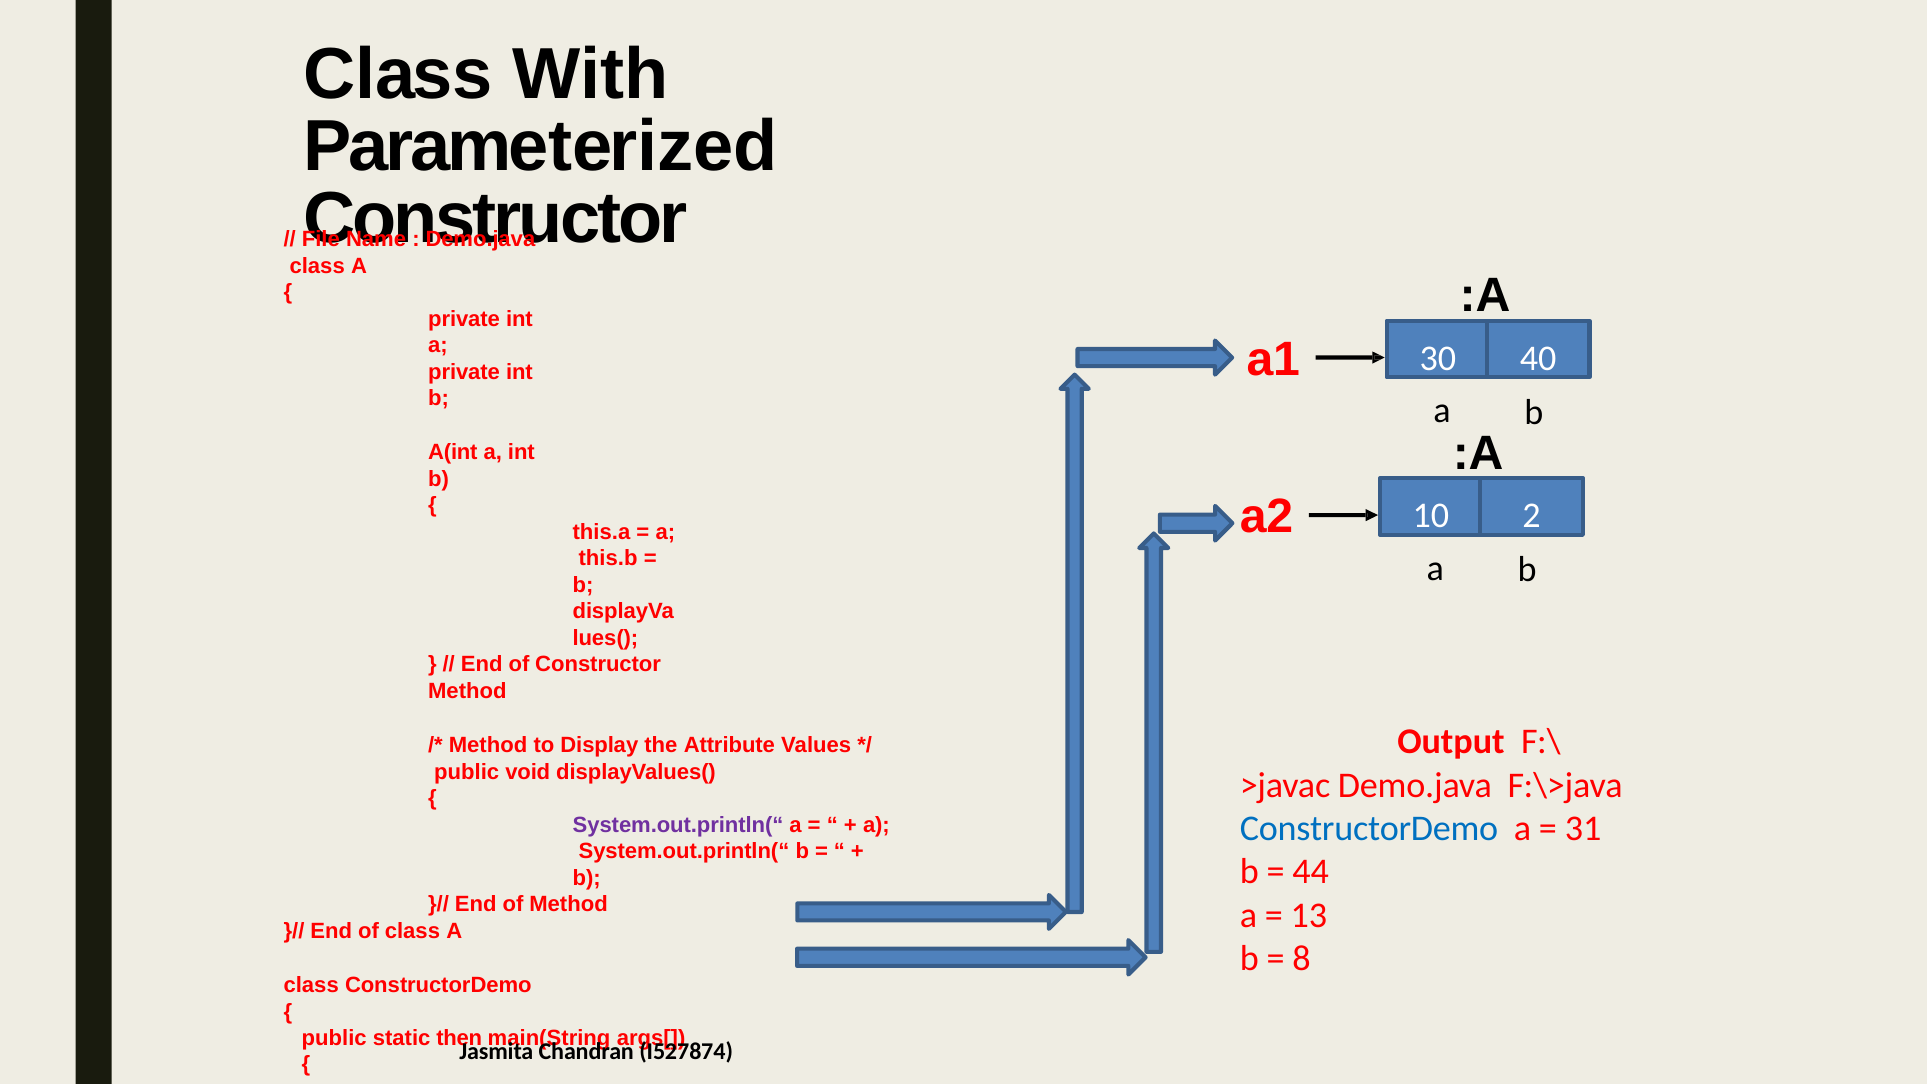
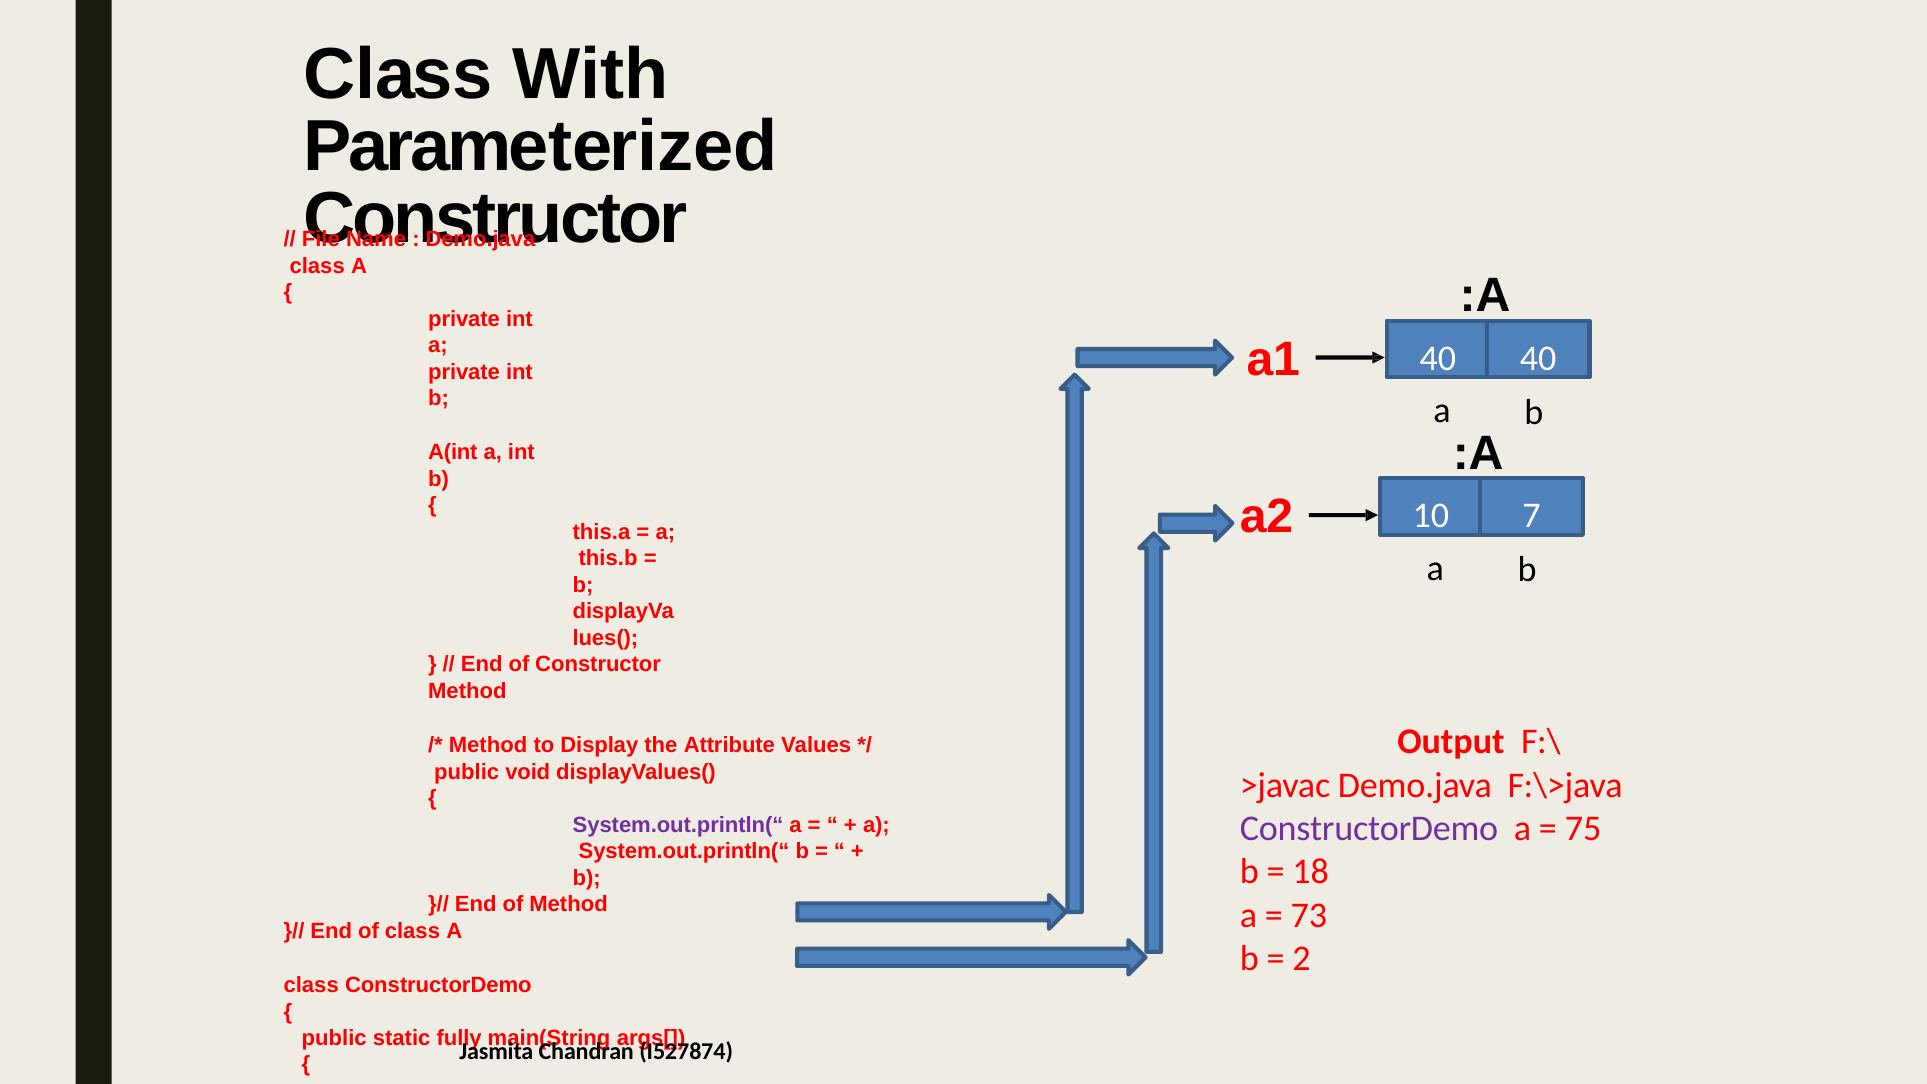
a1 30: 30 -> 40
2: 2 -> 7
ConstructorDemo at (1369, 829) colour: blue -> purple
31: 31 -> 75
44: 44 -> 18
13: 13 -> 73
8: 8 -> 2
then: then -> fully
